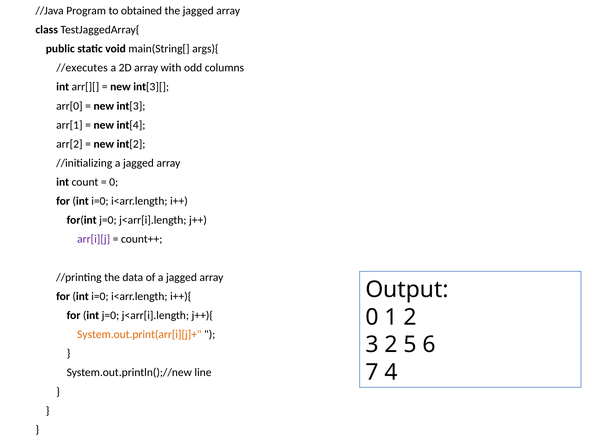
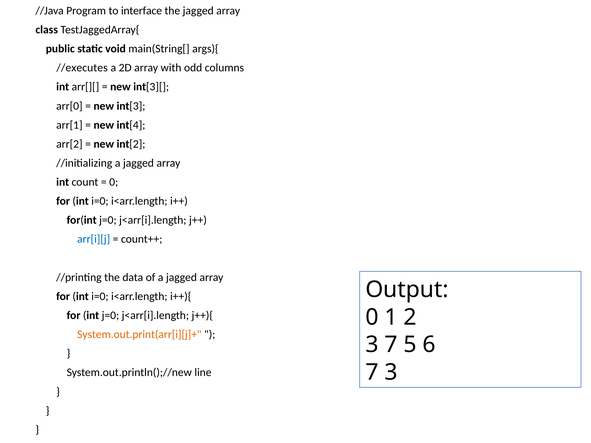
obtained: obtained -> interface
arr[i][j colour: purple -> blue
3 2: 2 -> 7
7 4: 4 -> 3
